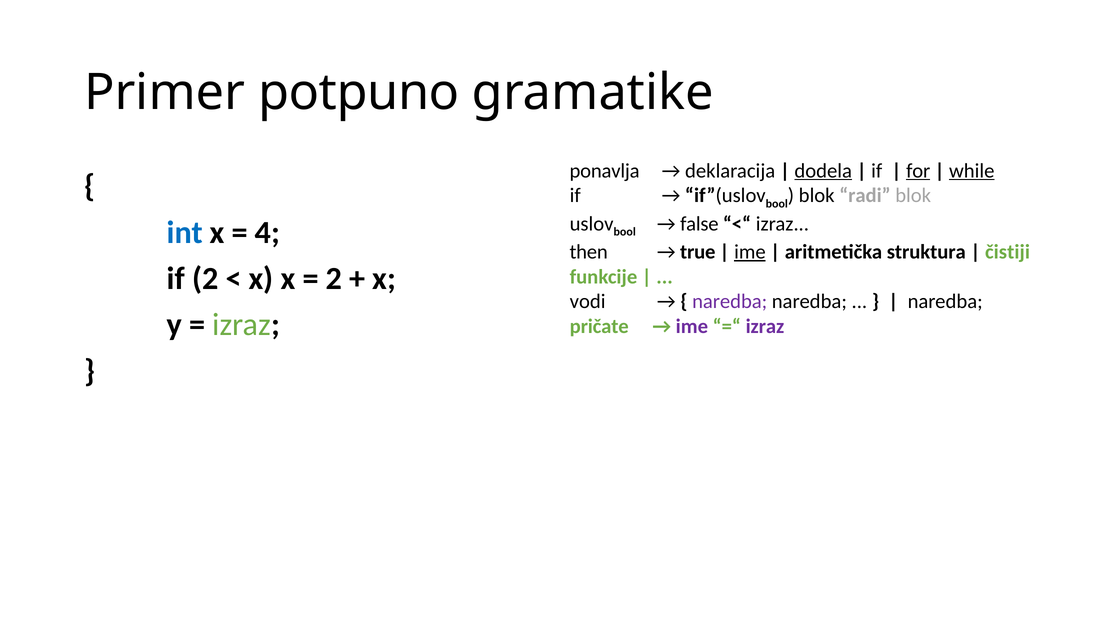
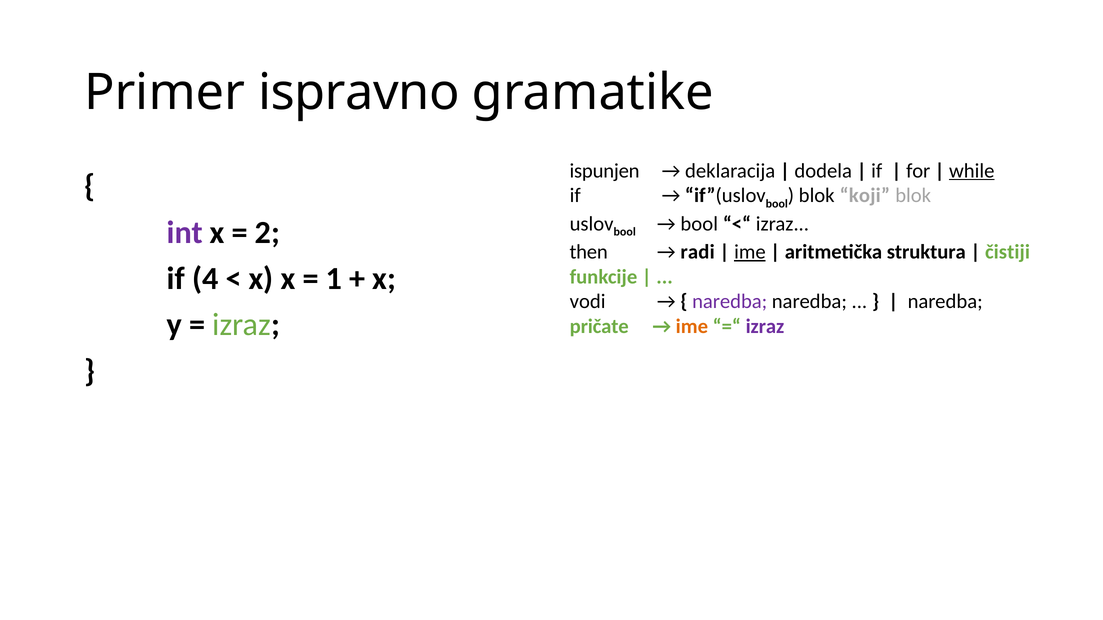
potpuno: potpuno -> ispravno
ponavlja: ponavlja -> ispunjen
dodela underline: present -> none
for underline: present -> none
radi: radi -> koji
false at (699, 224): false -> bool
int colour: blue -> purple
4: 4 -> 2
true: true -> radi
if 2: 2 -> 4
2 at (334, 279): 2 -> 1
ime at (692, 327) colour: purple -> orange
